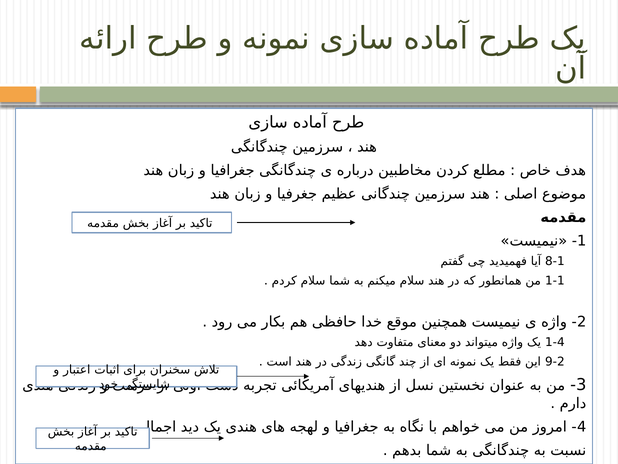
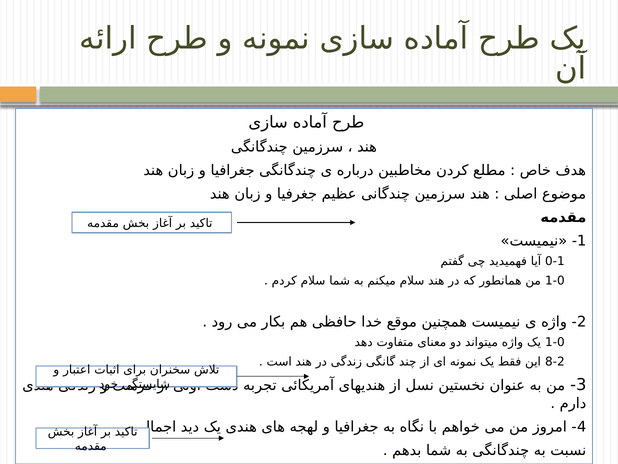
8-1: 8-1 -> 0-1
1-1 at (555, 280): 1-1 -> 1-0
1-4 at (555, 342): 1-4 -> 1-0
9-2: 9-2 -> 8-2
